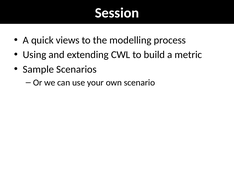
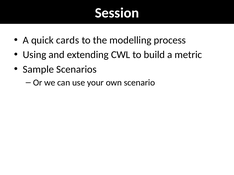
views: views -> cards
